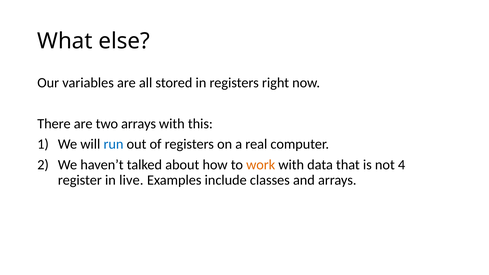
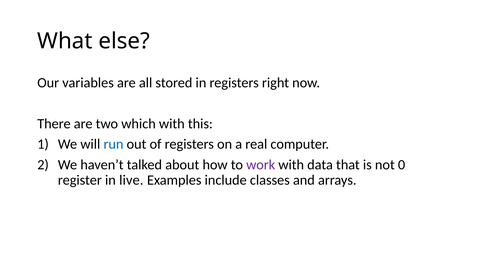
two arrays: arrays -> which
work colour: orange -> purple
4: 4 -> 0
